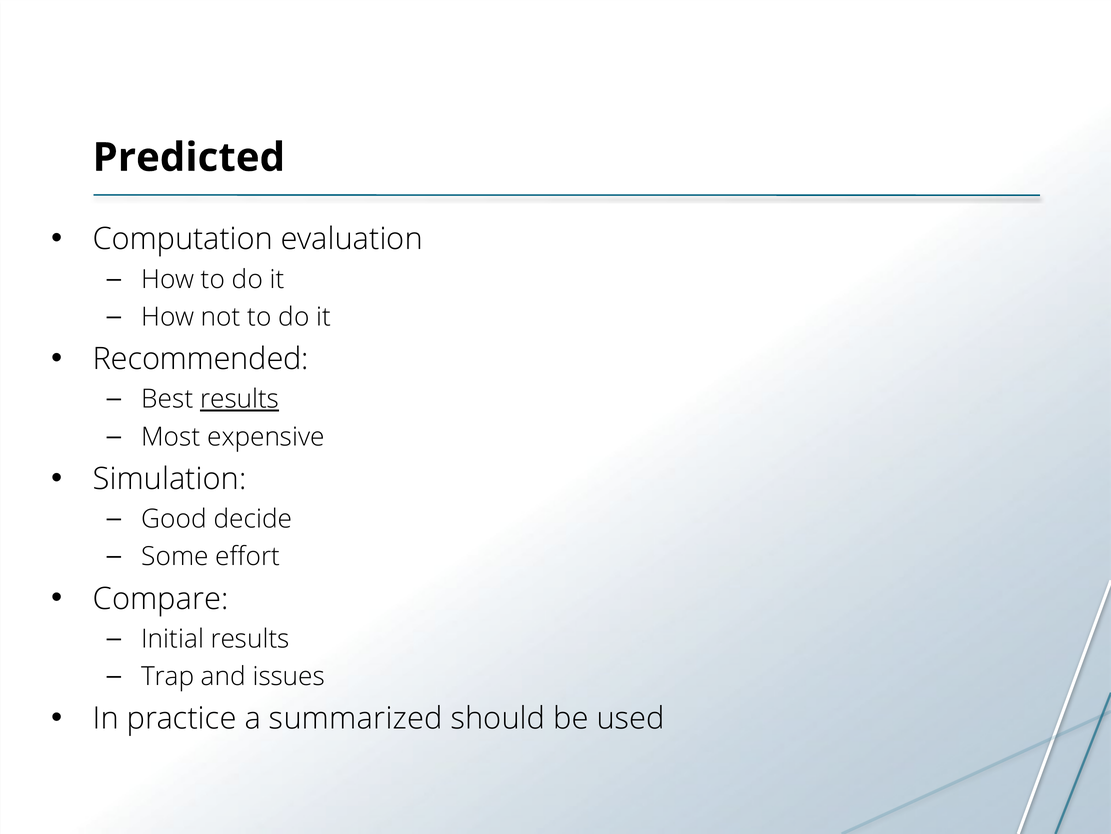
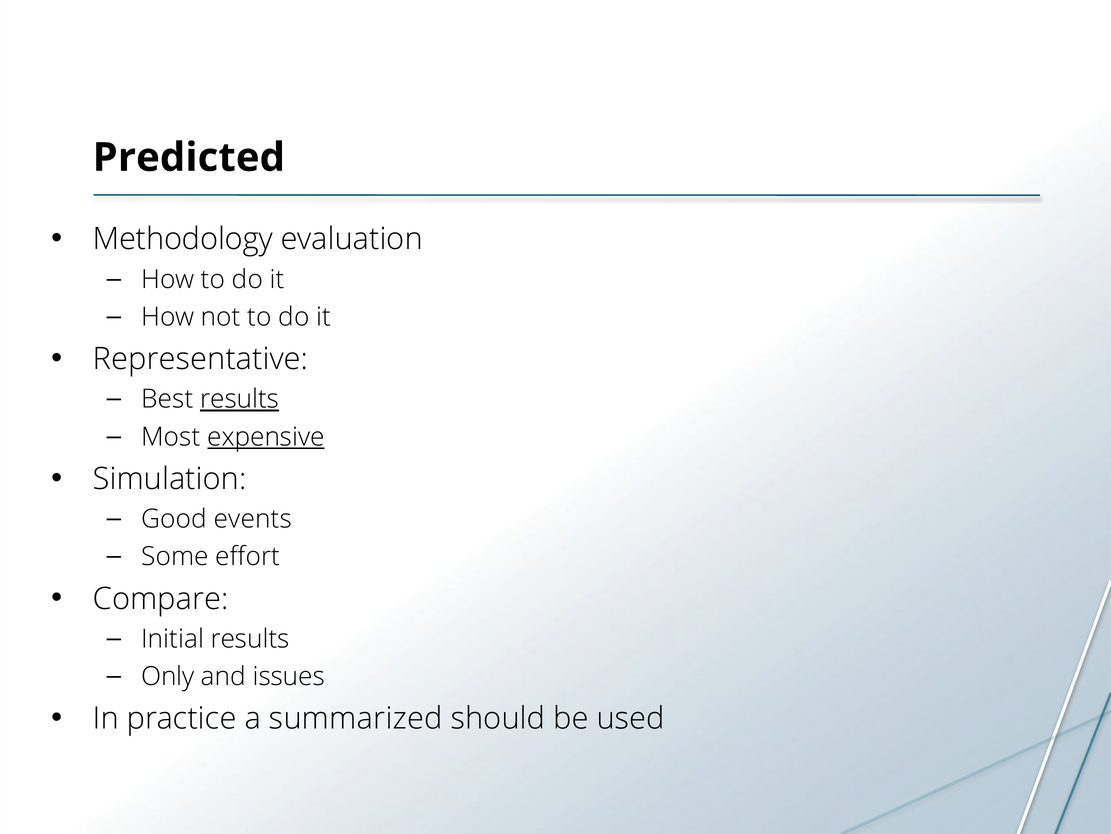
Computation: Computation -> Methodology
Recommended: Recommended -> Representative
expensive underline: none -> present
decide: decide -> events
Trap: Trap -> Only
